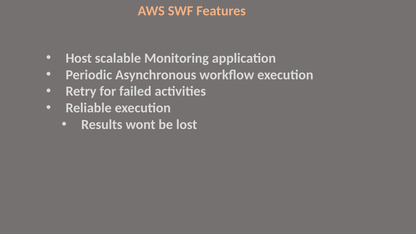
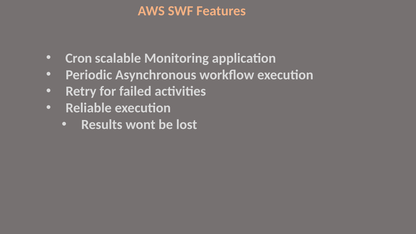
Host: Host -> Cron
